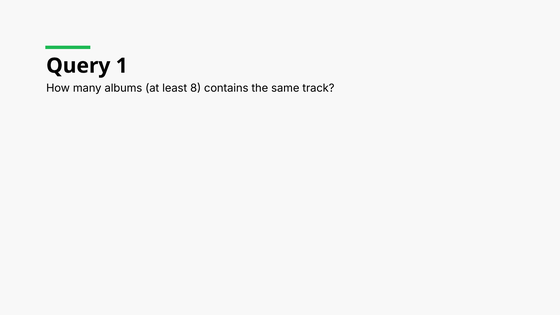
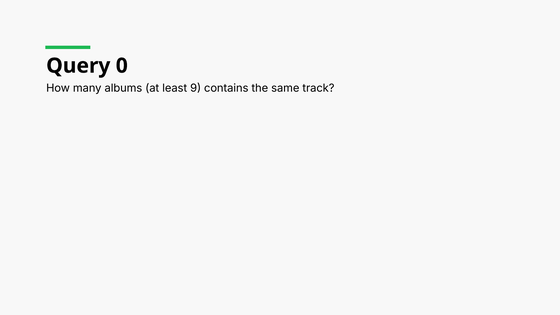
1: 1 -> 0
8: 8 -> 9
